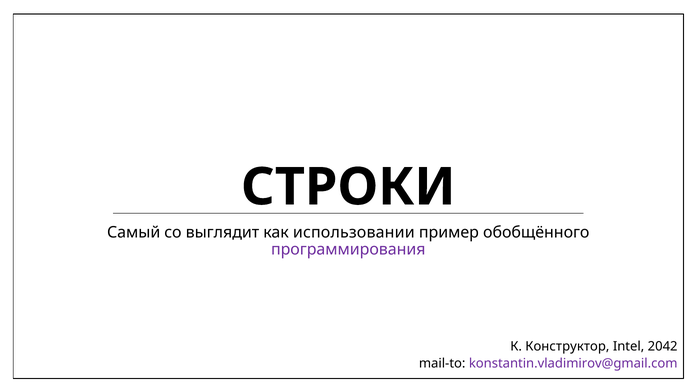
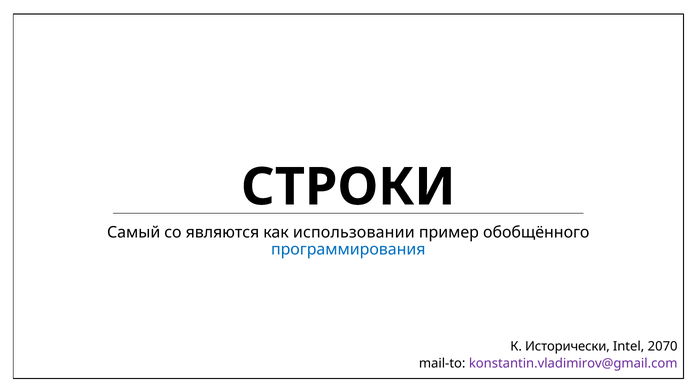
выглядит: выглядит -> являются
программирования colour: purple -> blue
Конструктор: Конструктор -> Исторически
2042: 2042 -> 2070
